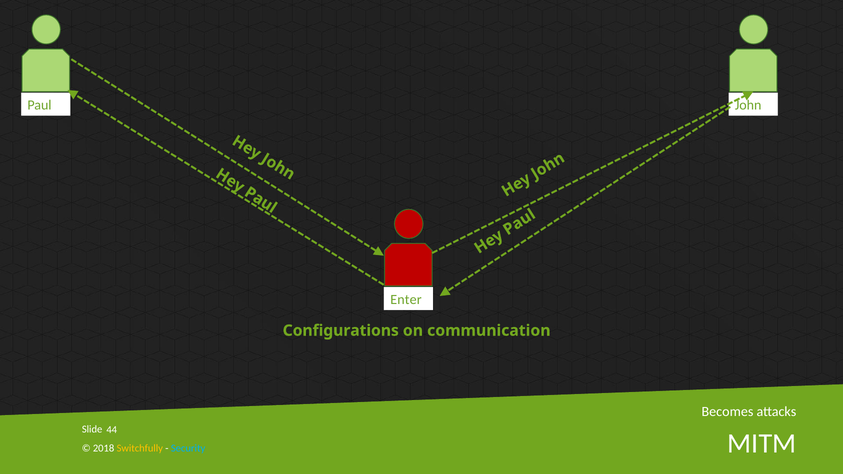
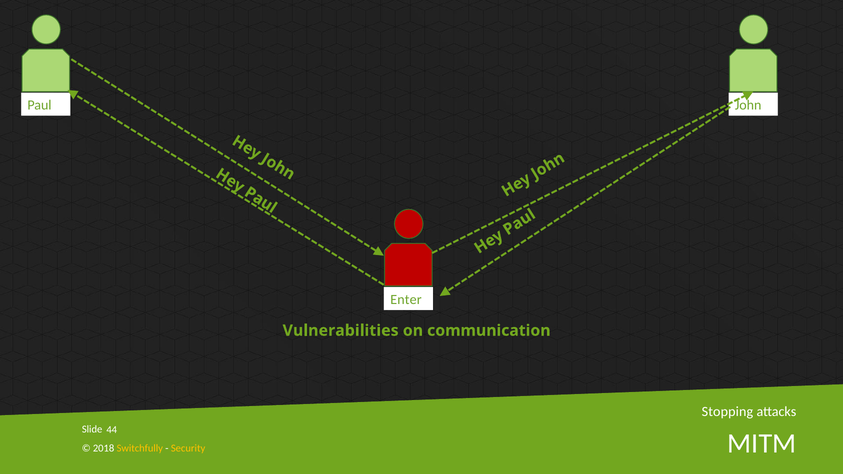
Configurations: Configurations -> Vulnerabilities
Becomes: Becomes -> Stopping
Security colour: light blue -> yellow
